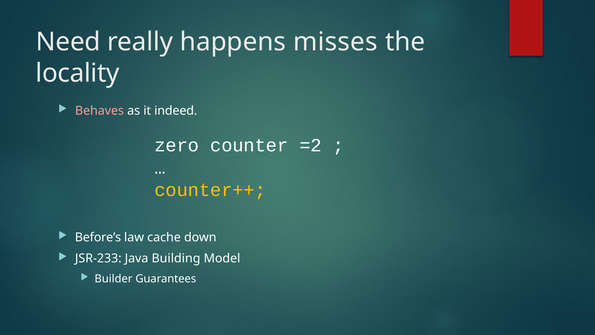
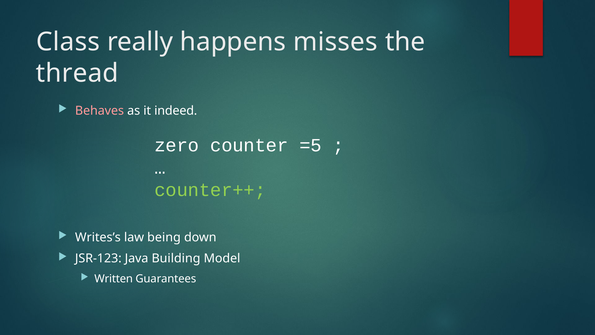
Need: Need -> Class
locality: locality -> thread
=2: =2 -> =5
counter++ colour: yellow -> light green
Before’s: Before’s -> Writes’s
cache: cache -> being
JSR-233: JSR-233 -> JSR-123
Builder: Builder -> Written
